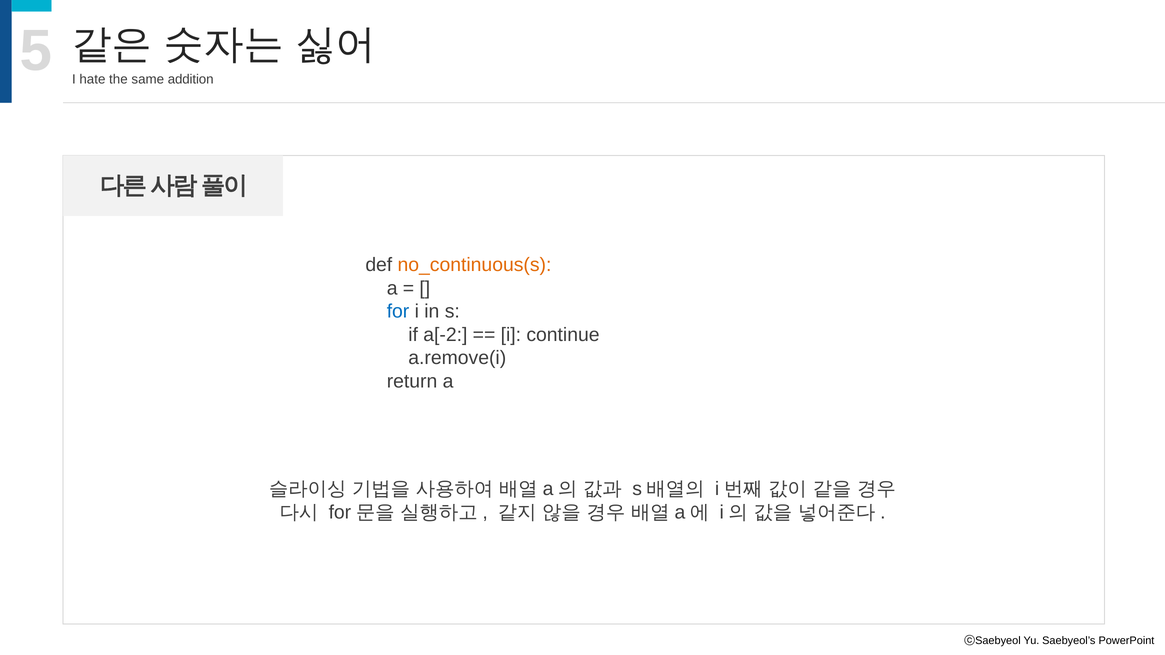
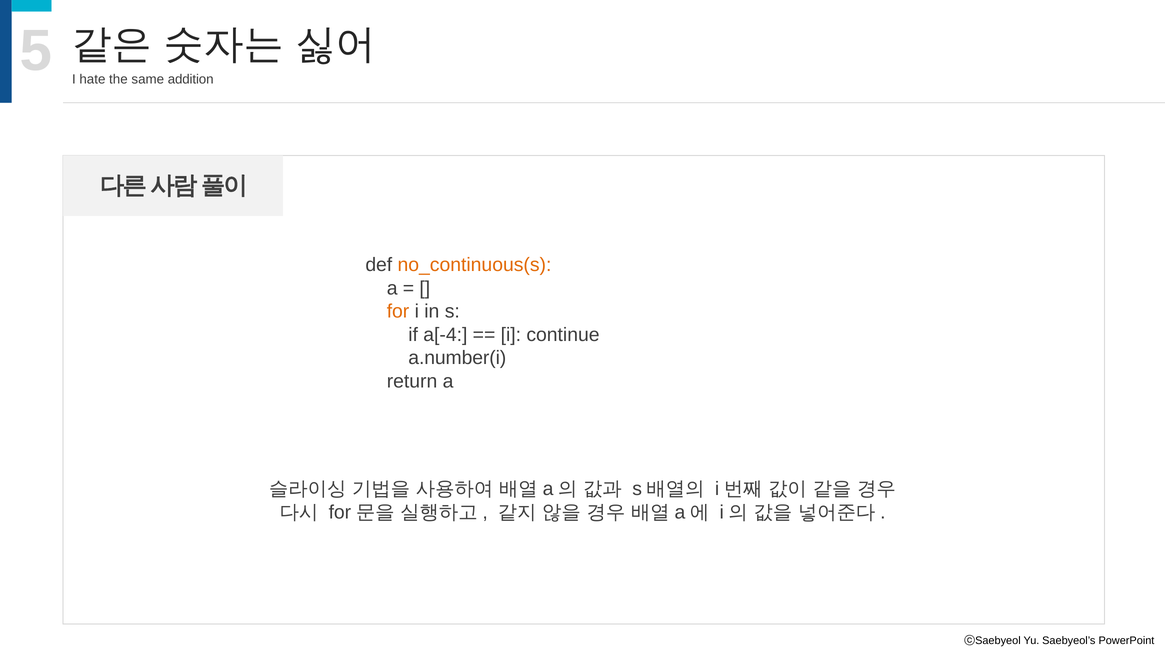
for colour: blue -> orange
a[-2: a[-2 -> a[-4
a.remove(i: a.remove(i -> a.number(i
